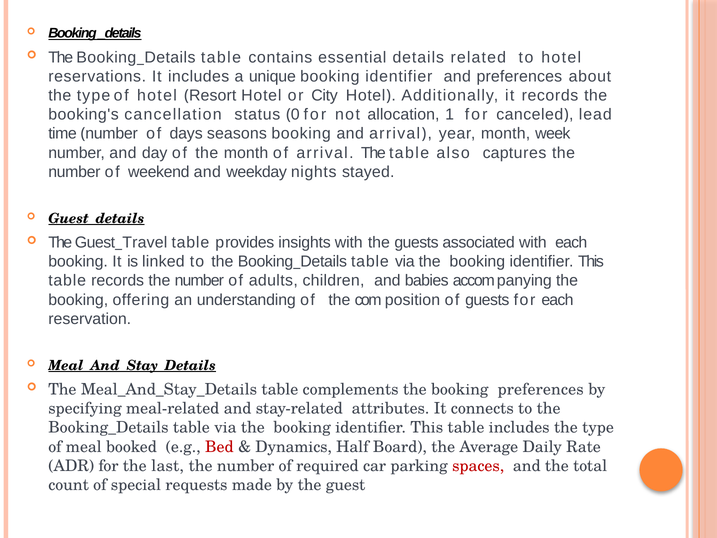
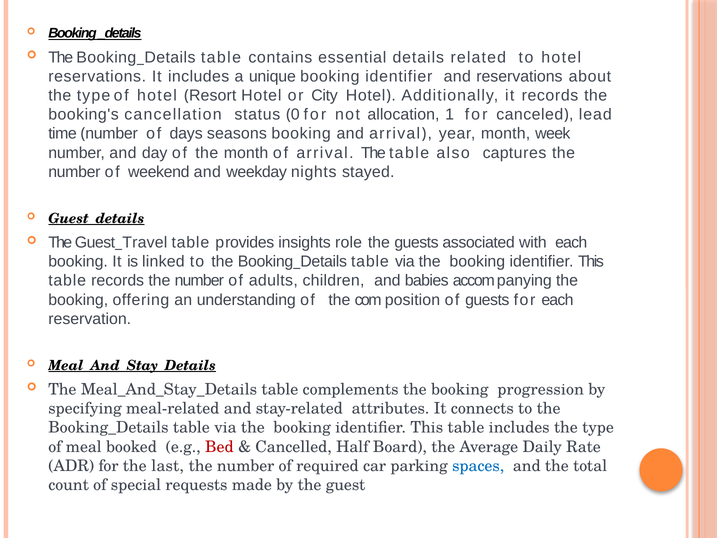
and preferences: preferences -> reservations
insights with: with -> role
booking preferences: preferences -> progression
Dynamics: Dynamics -> Cancelled
spaces colour: red -> blue
